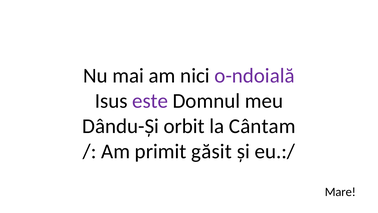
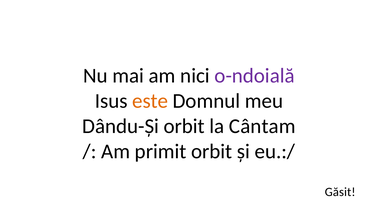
este colour: purple -> orange
primit găsit: găsit -> orbit
Mare: Mare -> Găsit
